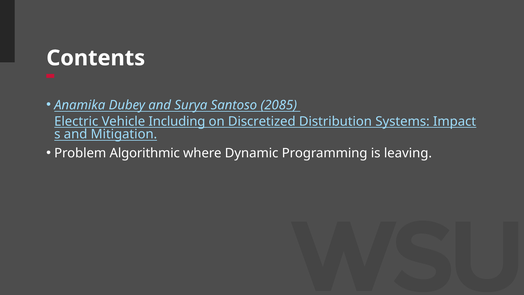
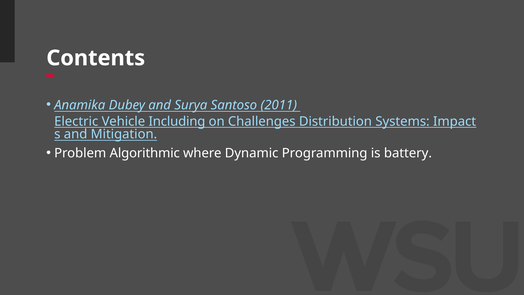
2085: 2085 -> 2011
Discretized: Discretized -> Challenges
leaving: leaving -> battery
